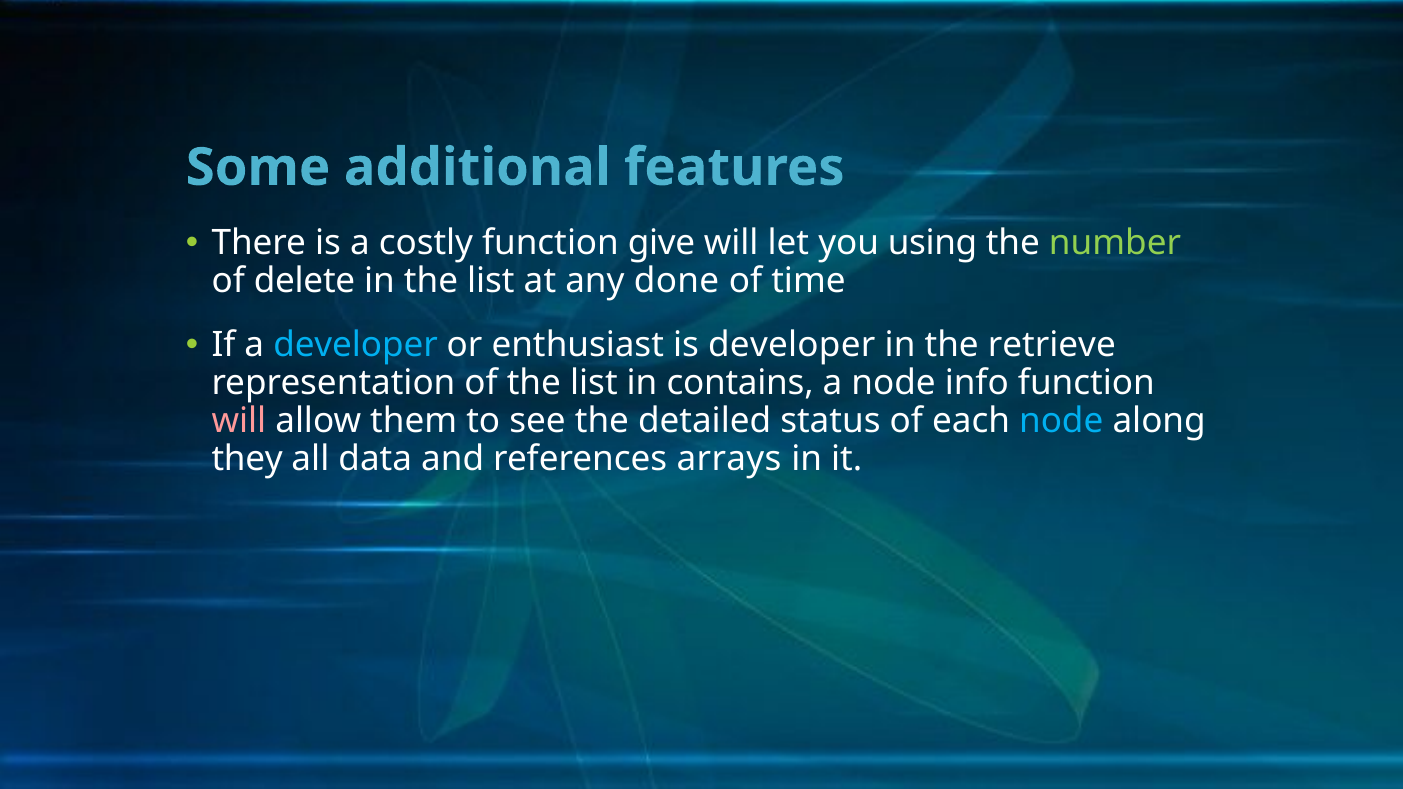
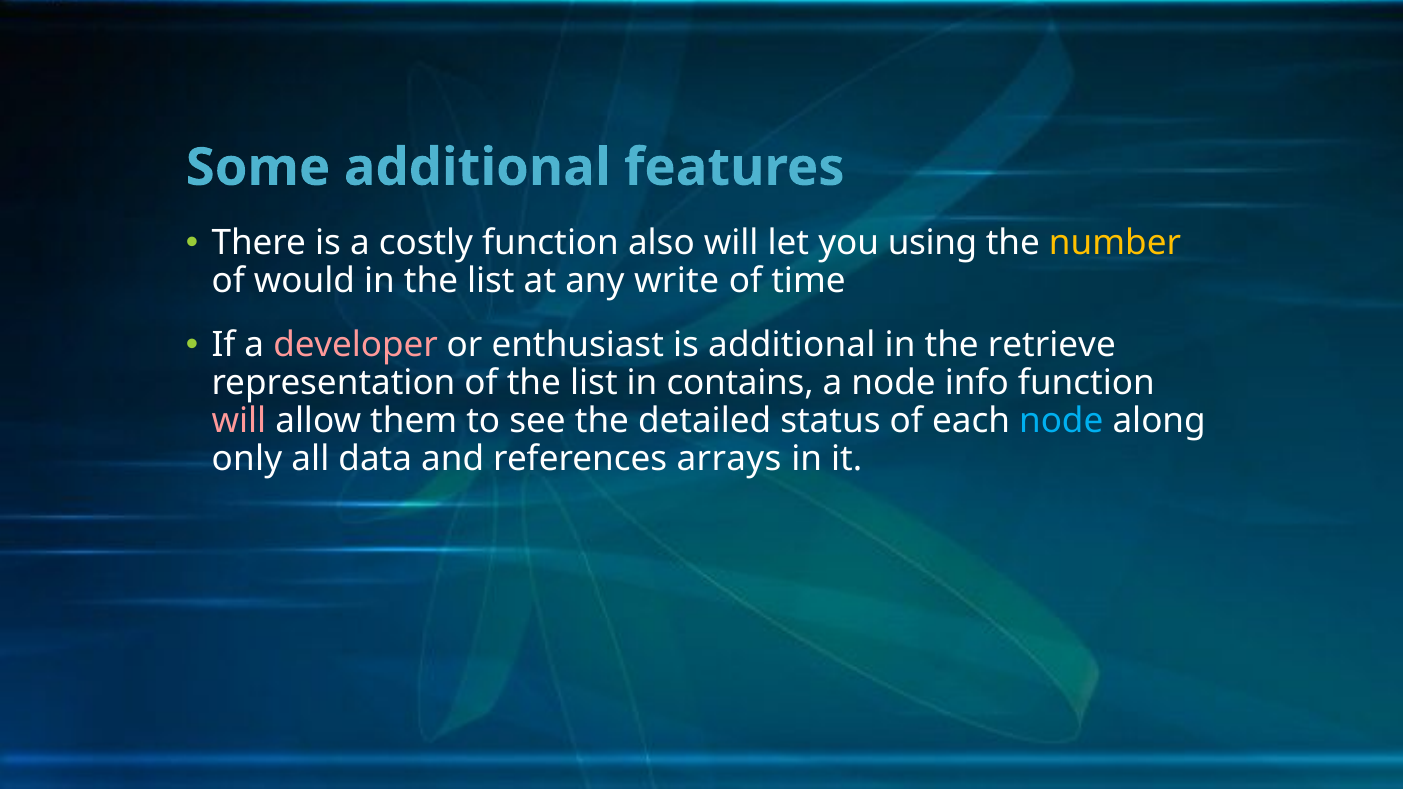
give: give -> also
number colour: light green -> yellow
delete: delete -> would
done: done -> write
developer at (356, 345) colour: light blue -> pink
is developer: developer -> additional
they: they -> only
